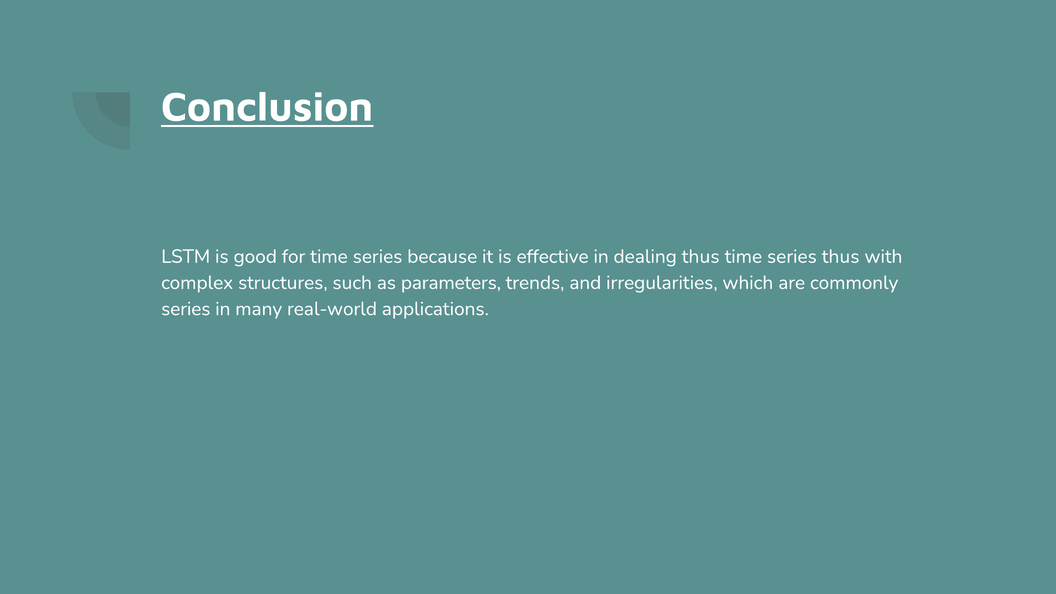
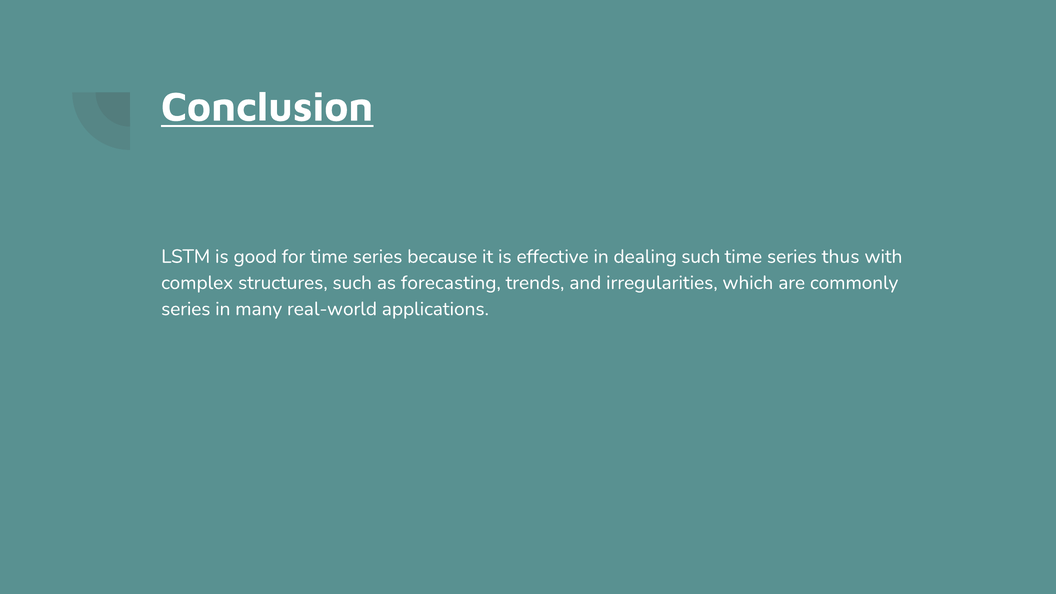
dealing thus: thus -> such
parameters: parameters -> forecasting
